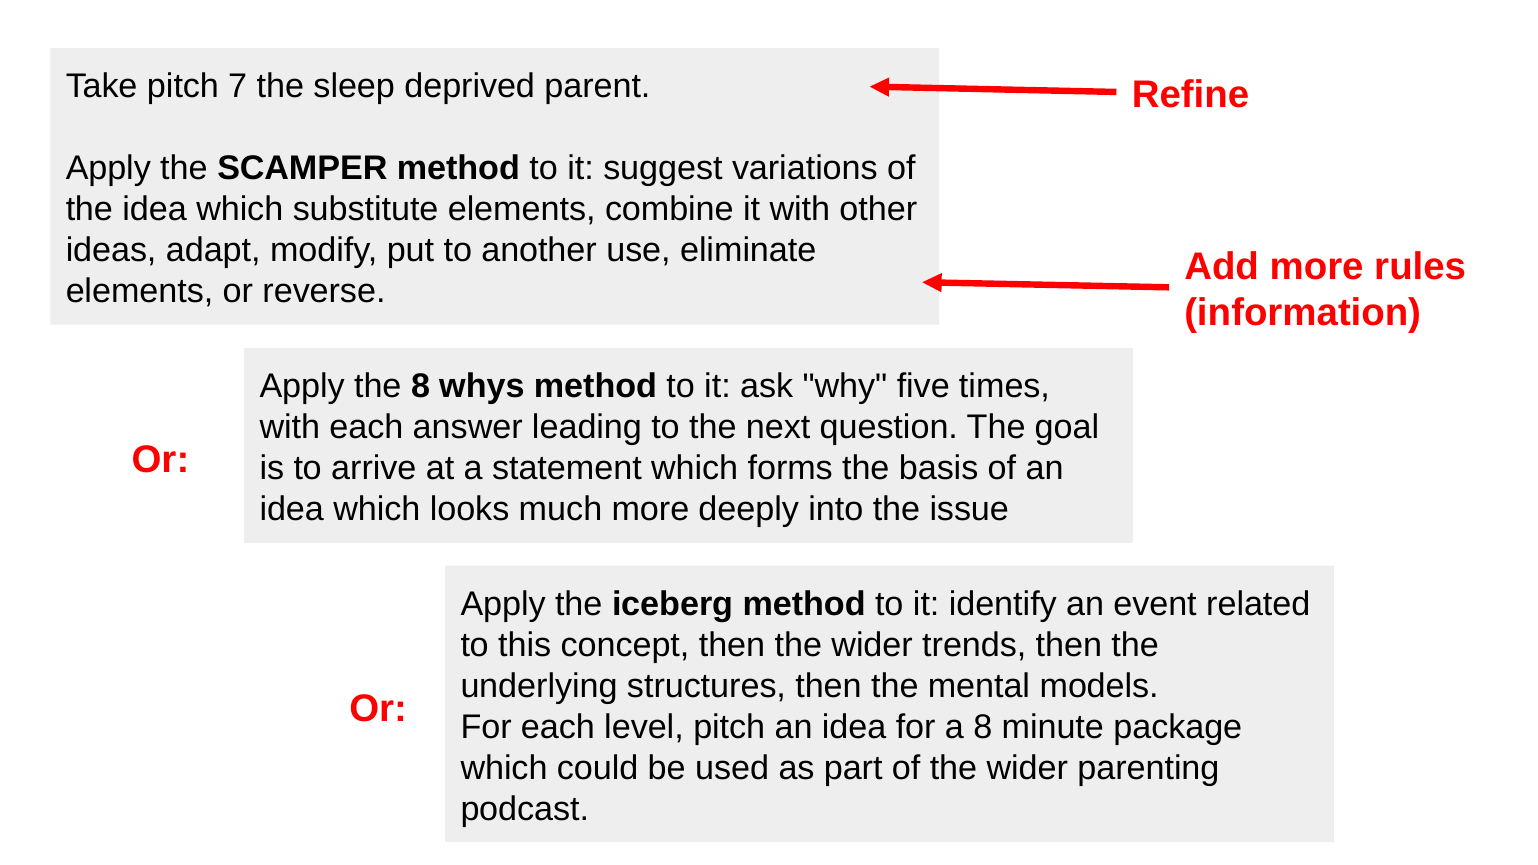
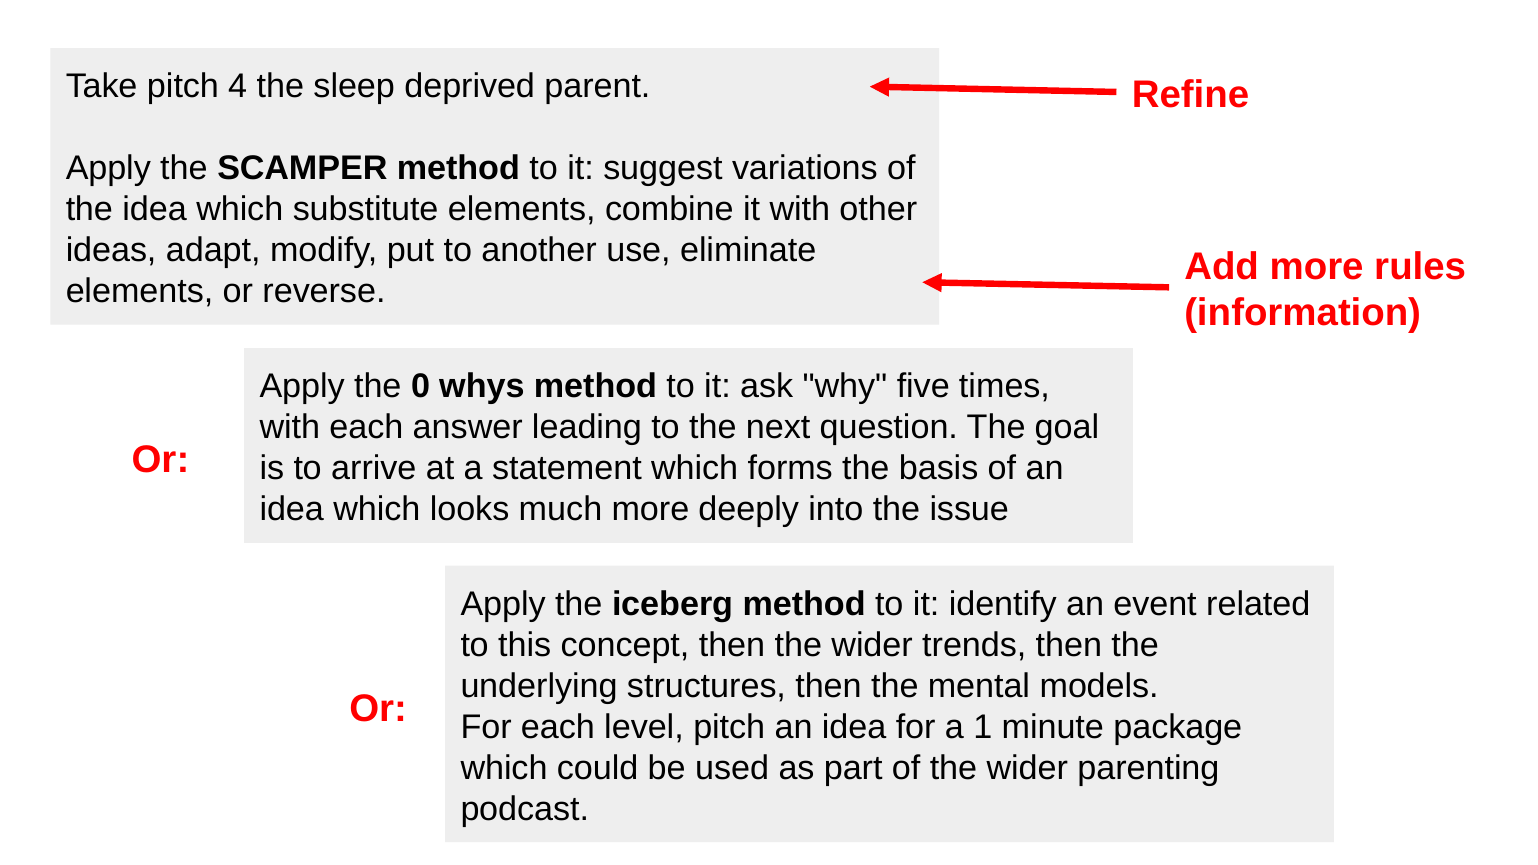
7: 7 -> 4
the 8: 8 -> 0
a 8: 8 -> 1
